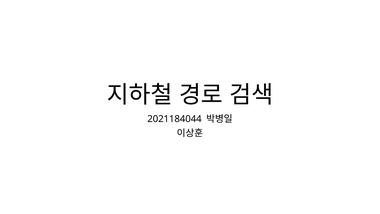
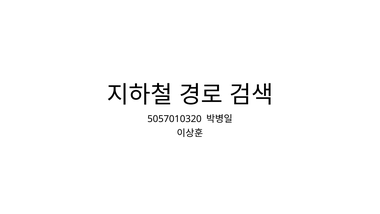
2021184044: 2021184044 -> 5057010320
